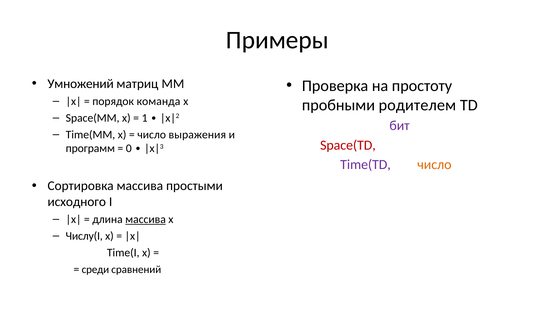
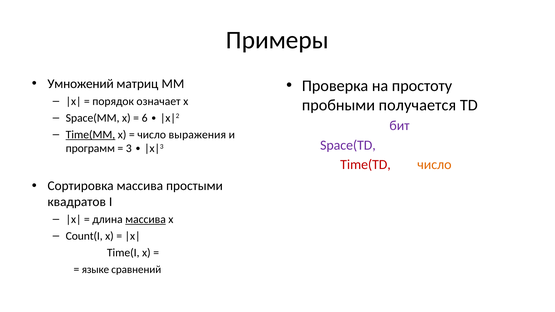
команда: команда -> означает
родителем: родителем -> получается
1 at (145, 118): 1 -> 6
Time(MM underline: none -> present
Space(TD colour: red -> purple
0: 0 -> 3
Time(TD colour: purple -> red
исходного: исходного -> квадратов
Числу(I: Числу(I -> Count(I
среди: среди -> языке
